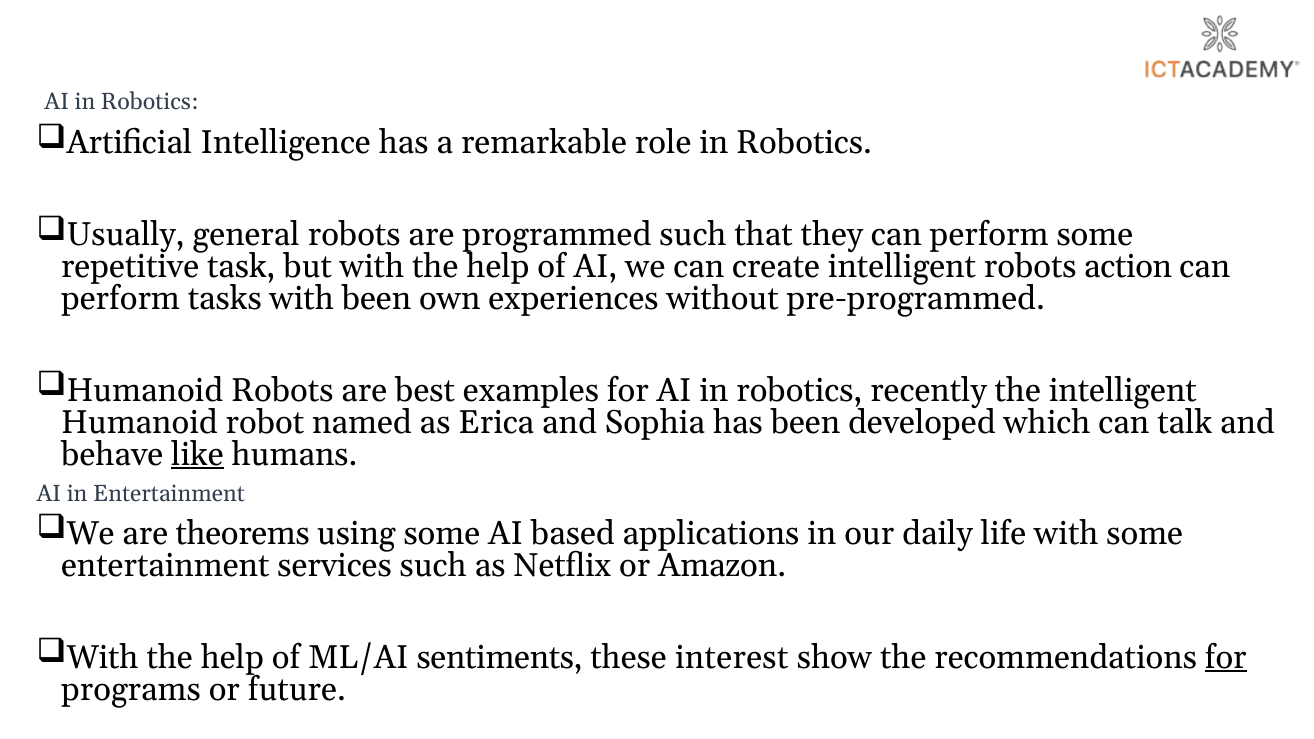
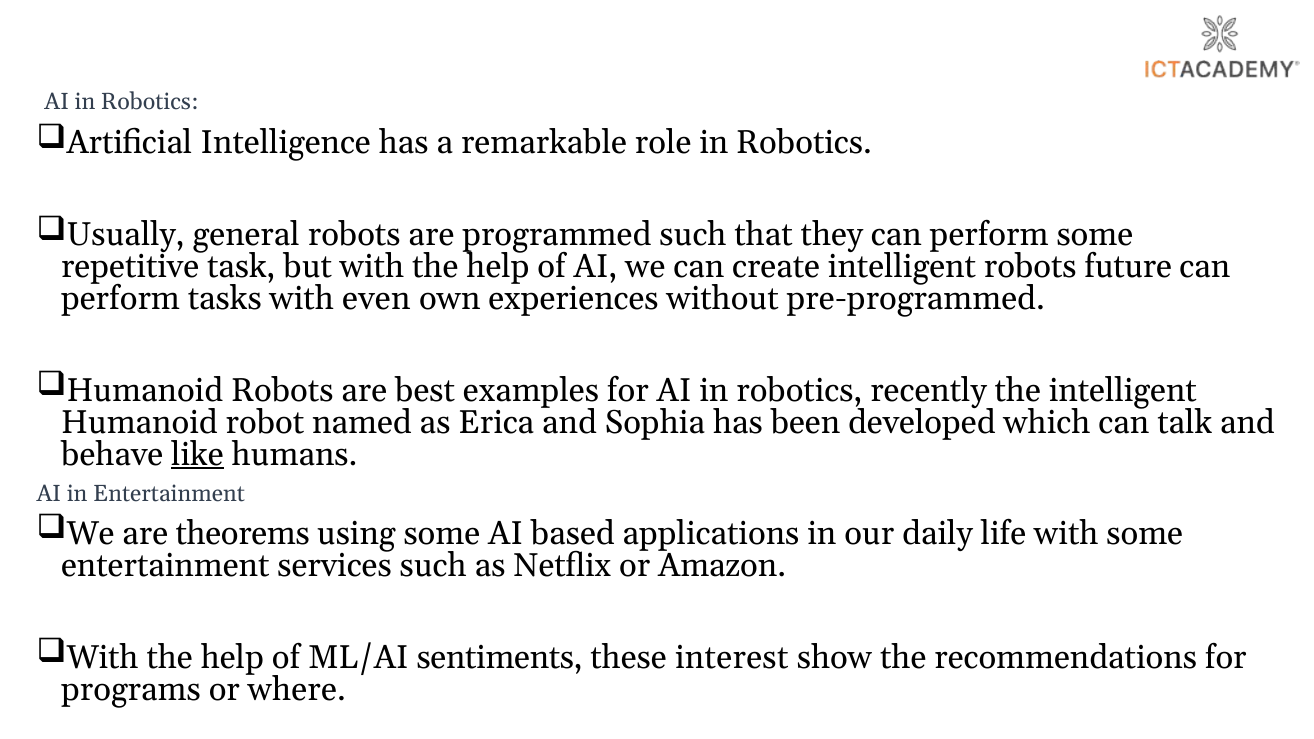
action: action -> future
with been: been -> even
for at (1226, 657) underline: present -> none
future: future -> where
